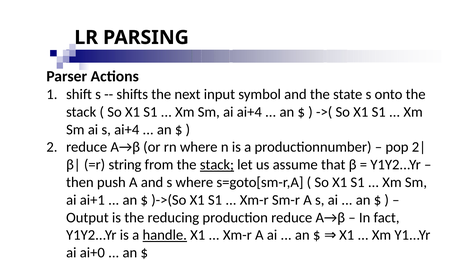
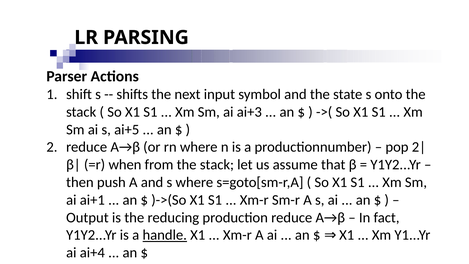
ai ai+4: ai+4 -> ai+3
s ai+4: ai+4 -> ai+5
string: string -> when
stack at (217, 165) underline: present -> none
ai+0: ai+0 -> ai+4
